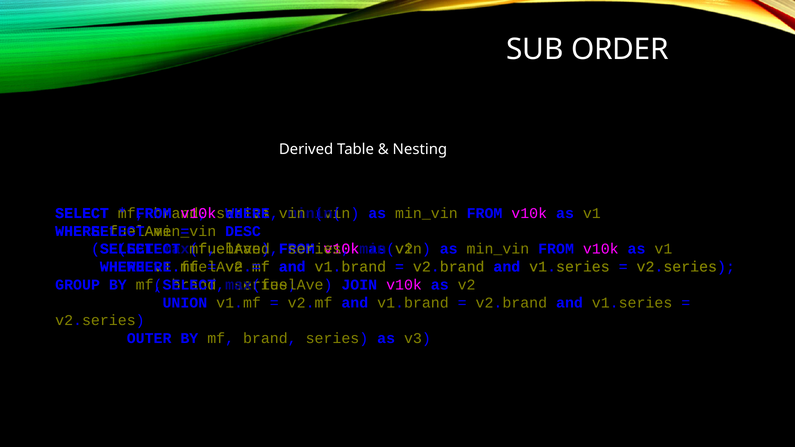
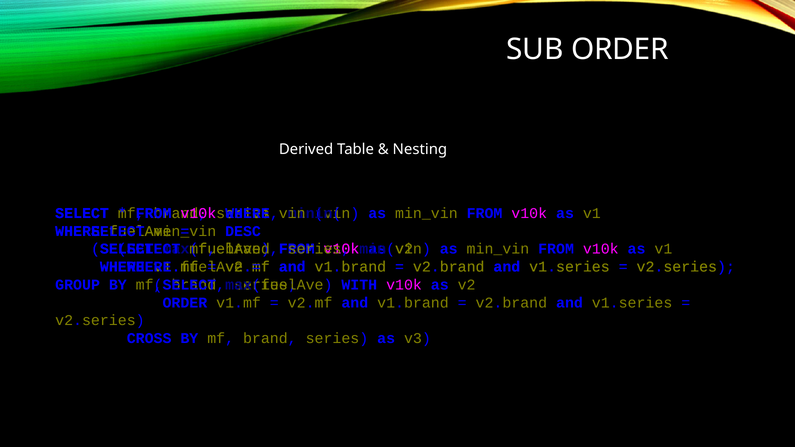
JOIN: JOIN -> WITH
UNION at (185, 303): UNION -> ORDER
OUTER: OUTER -> CROSS
